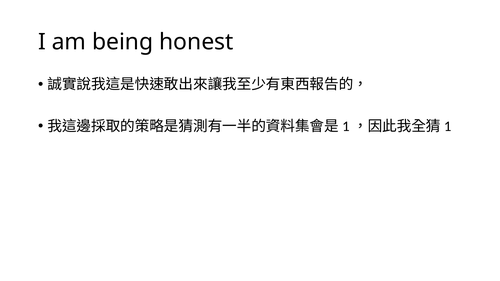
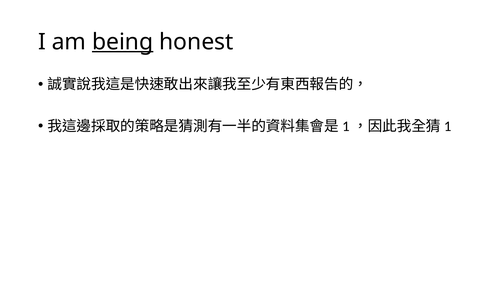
being underline: none -> present
